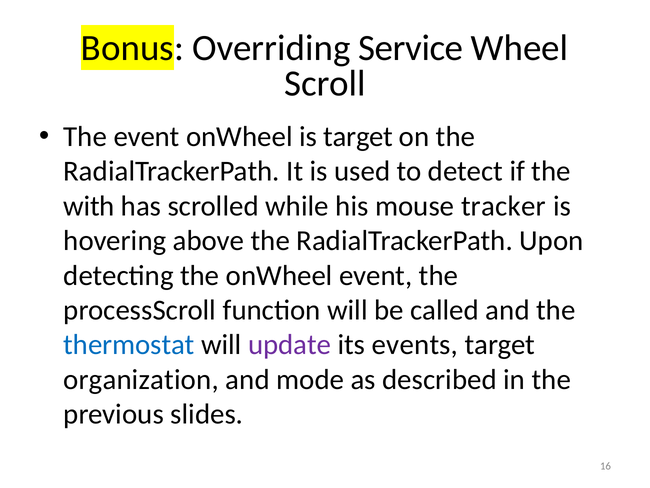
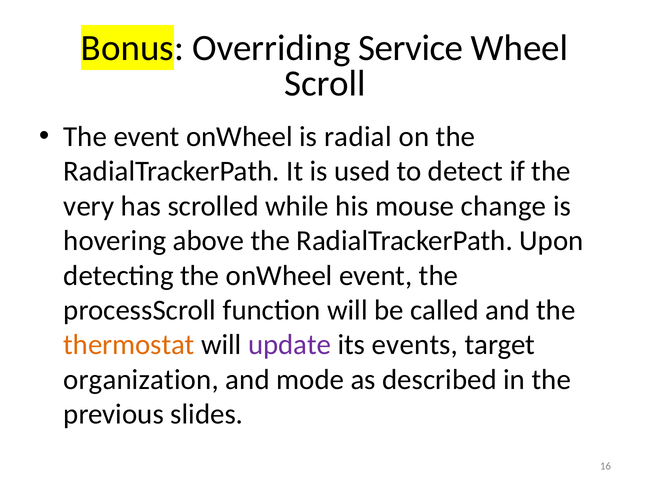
is target: target -> radial
with: with -> very
tracker: tracker -> change
thermostat colour: blue -> orange
